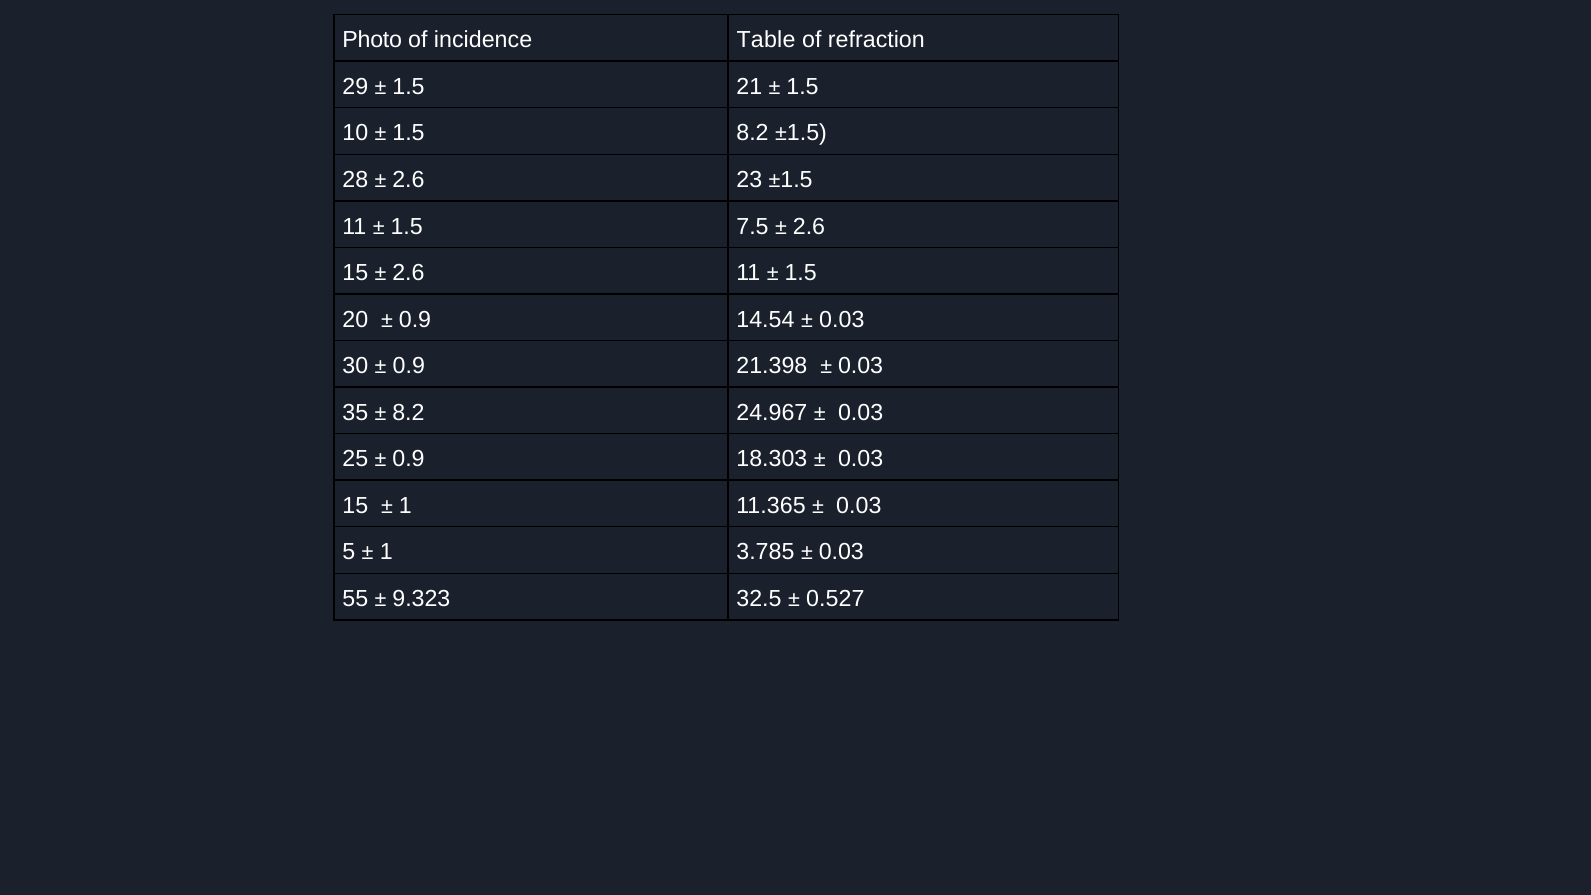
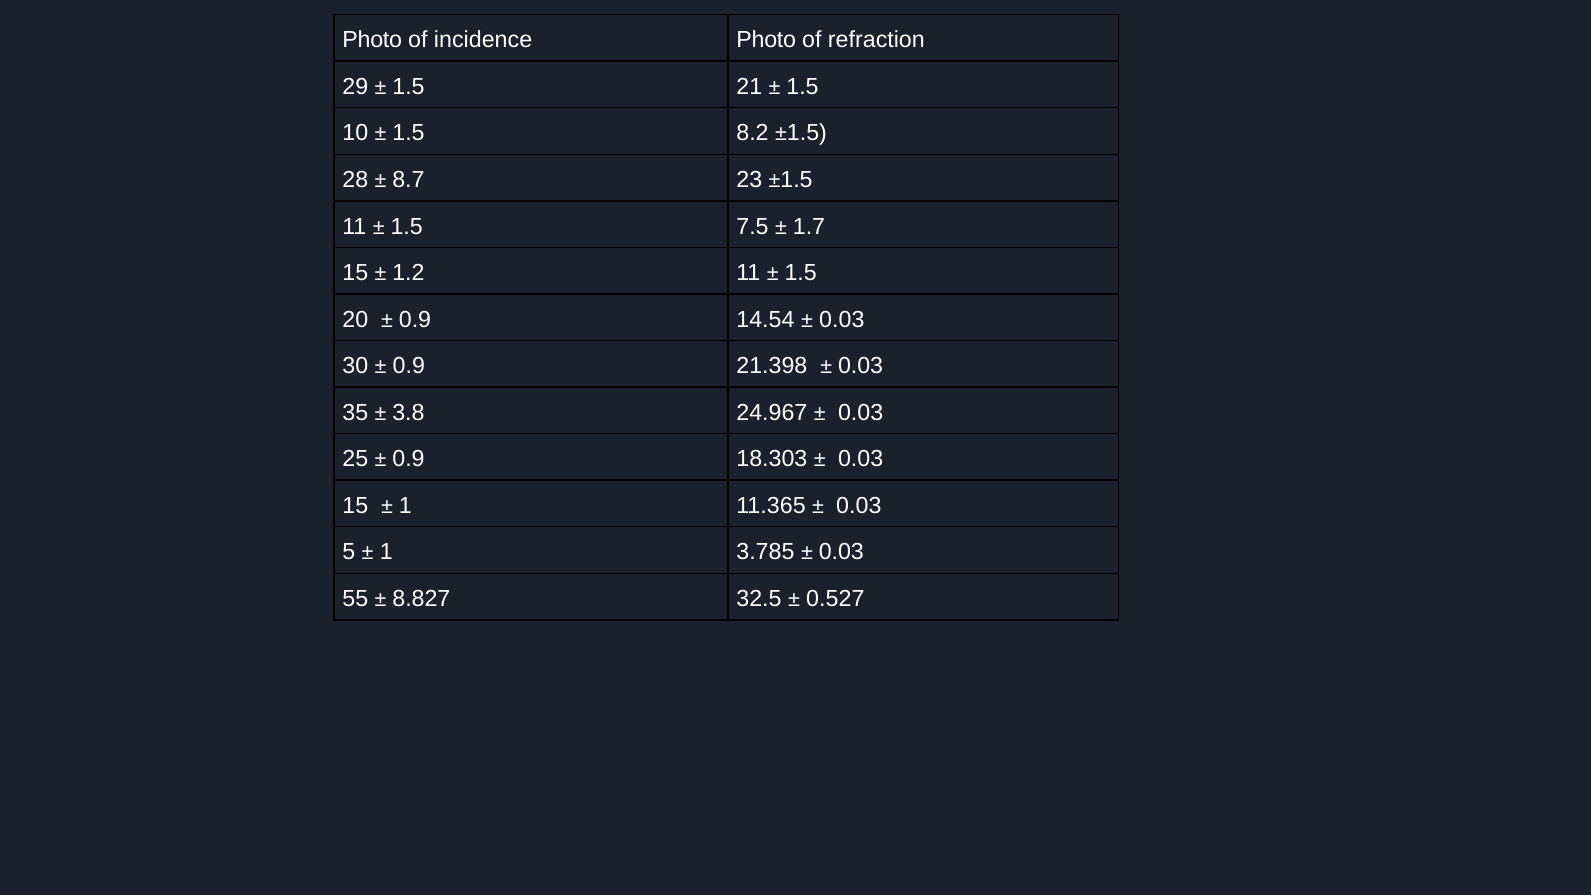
incidence Table: Table -> Photo
2.6 at (408, 180): 2.6 -> 8.7
2.6 at (809, 226): 2.6 -> 1.7
2.6 at (408, 273): 2.6 -> 1.2
8.2 at (408, 413): 8.2 -> 3.8
9.323: 9.323 -> 8.827
